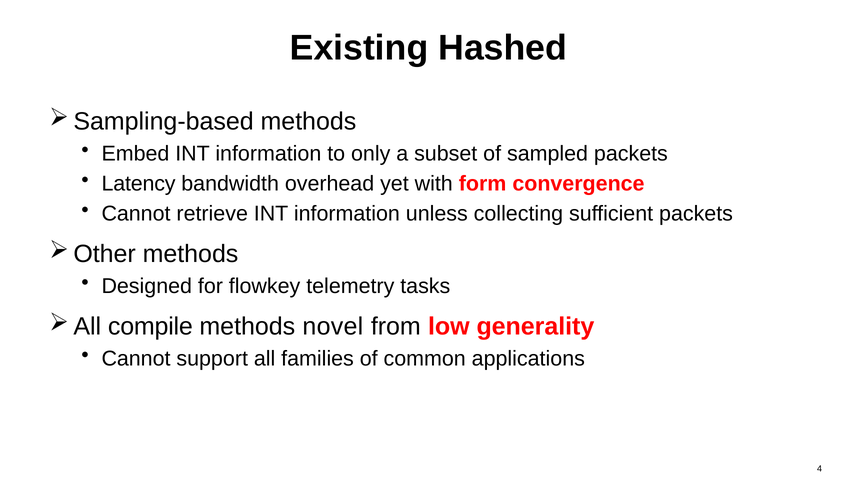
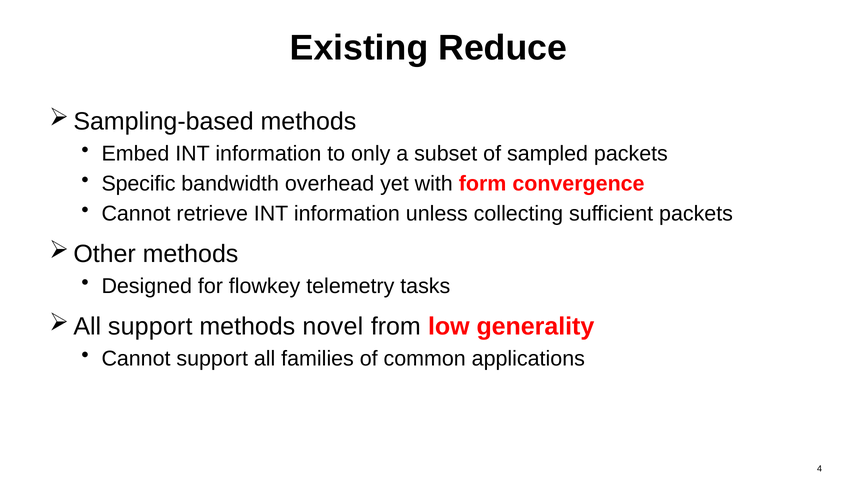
Hashed: Hashed -> Reduce
Latency: Latency -> Specific
compile at (150, 327): compile -> support
